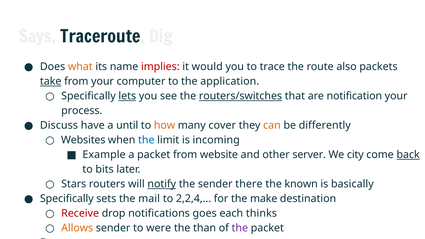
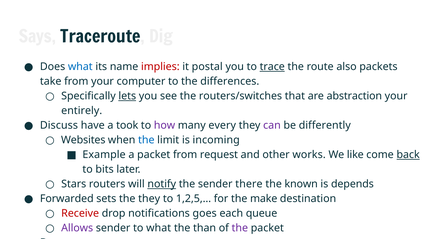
what at (80, 67) colour: orange -> blue
would: would -> postal
trace underline: none -> present
take underline: present -> none
application: application -> differences
routers/switches underline: present -> none
notification: notification -> abstraction
process: process -> entirely
until: until -> took
how colour: orange -> purple
cover: cover -> every
can colour: orange -> purple
website: website -> request
server: server -> works
city: city -> like
basically: basically -> depends
Specifically at (67, 199): Specifically -> Forwarded
the mail: mail -> they
2,2,4,…: 2,2,4,… -> 1,2,5,…
thinks: thinks -> queue
Allows colour: orange -> purple
to were: were -> what
